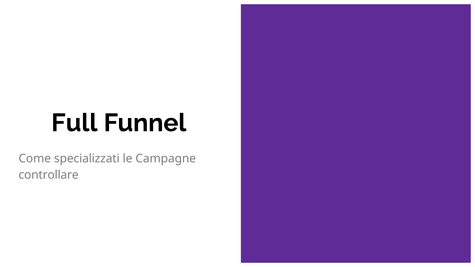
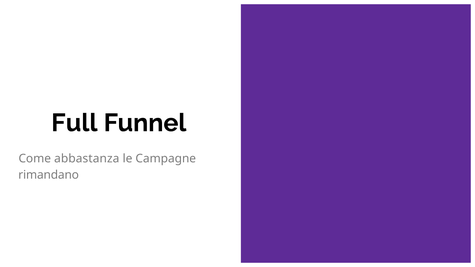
specializzati: specializzati -> abbastanza
controllare: controllare -> rimandano
